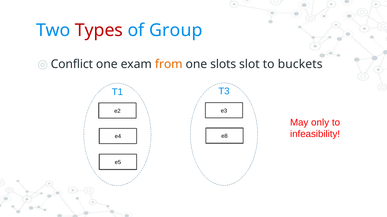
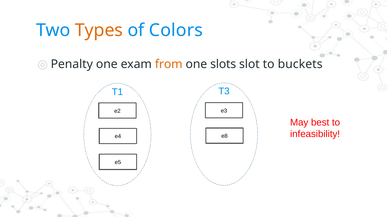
Types colour: red -> orange
Group: Group -> Colors
Conflict: Conflict -> Penalty
only: only -> best
